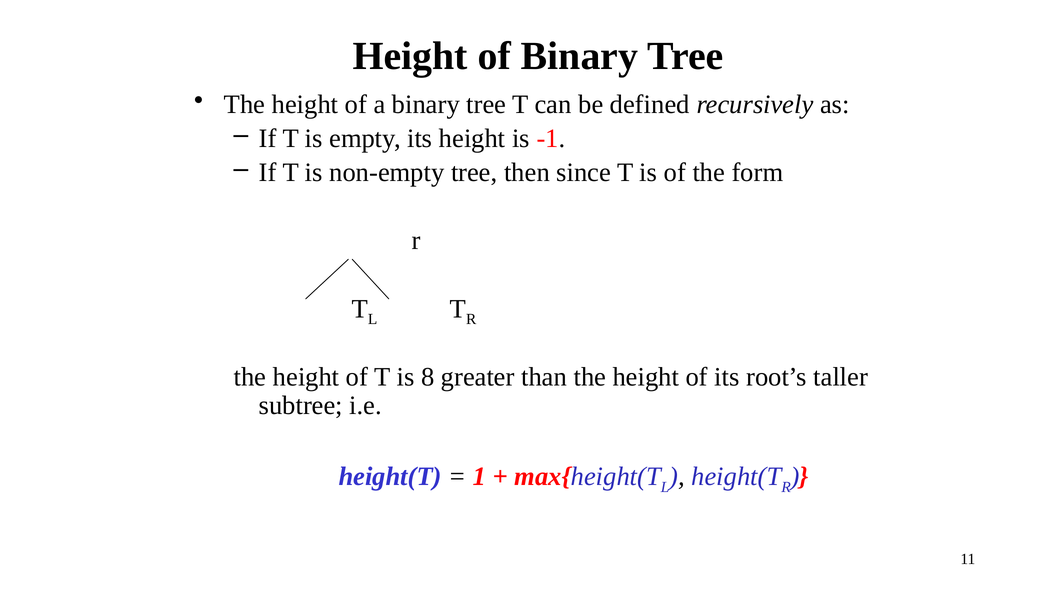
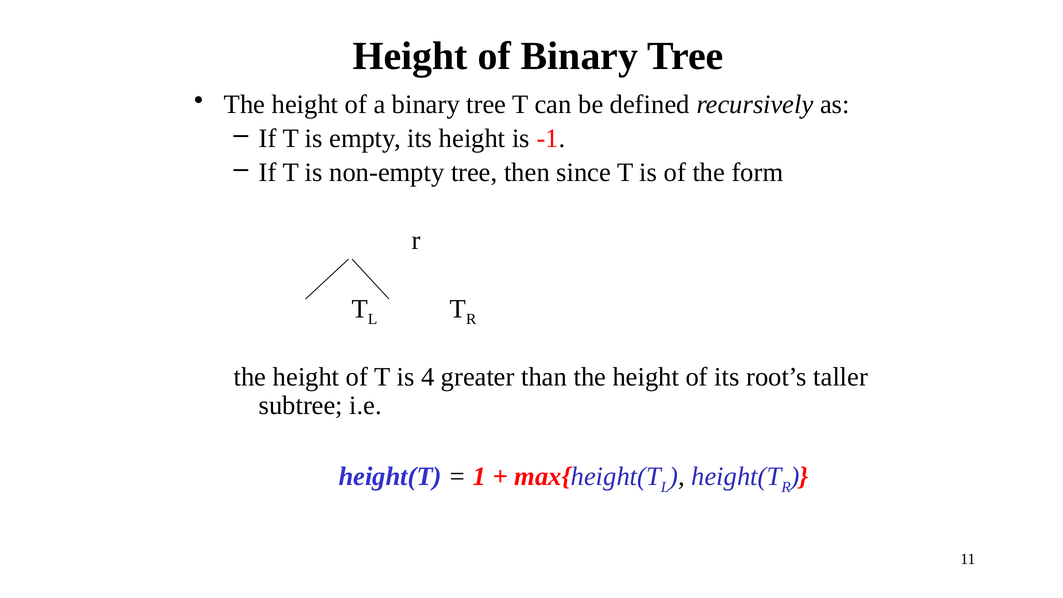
8: 8 -> 4
